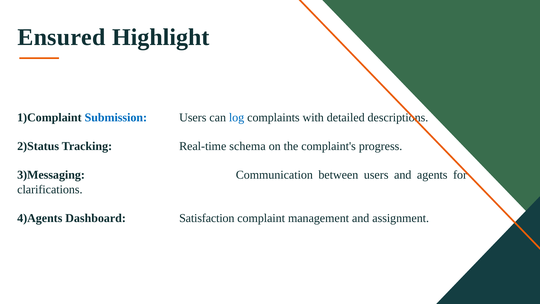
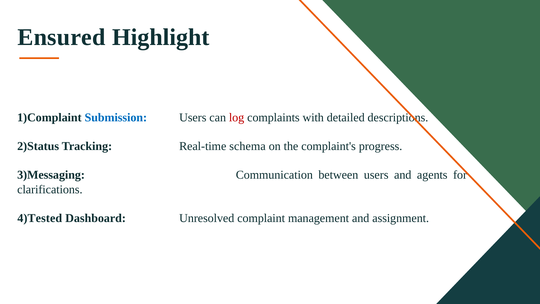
log colour: blue -> red
4)Agents: 4)Agents -> 4)Tested
Satisfaction: Satisfaction -> Unresolved
